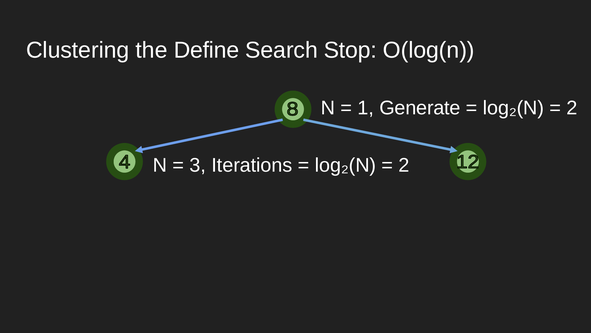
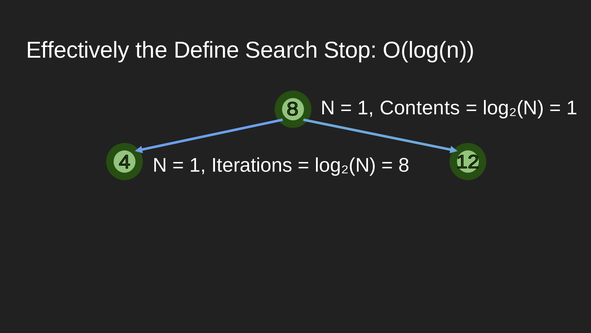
Clustering: Clustering -> Effectively
Generate: Generate -> Contents
2 at (572, 108): 2 -> 1
3 at (198, 165): 3 -> 1
2 at (404, 165): 2 -> 8
